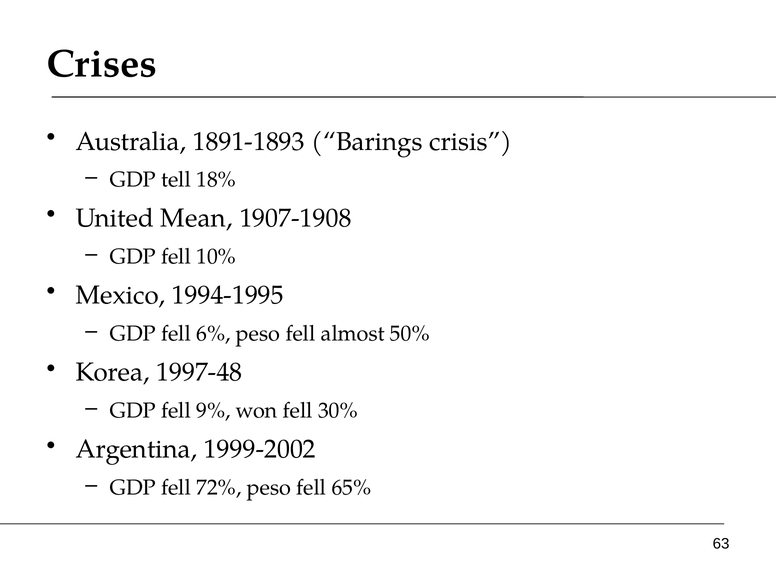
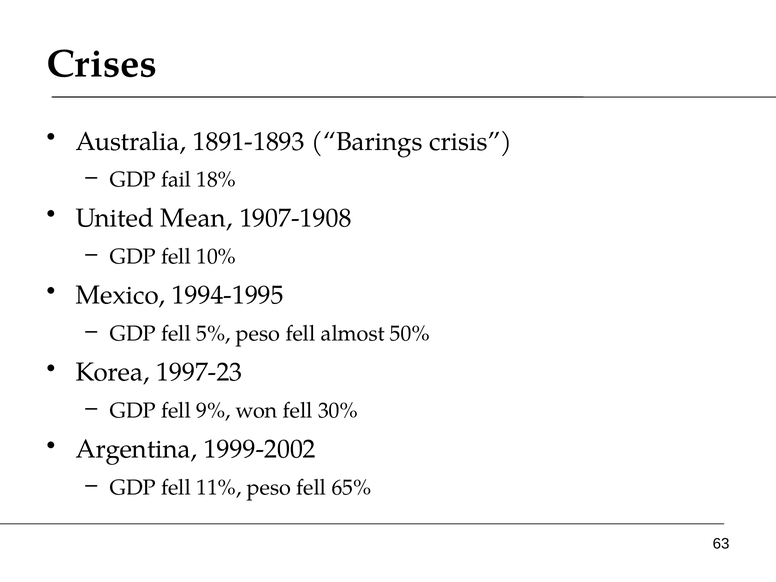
tell: tell -> fail
6%: 6% -> 5%
1997-48: 1997-48 -> 1997-23
72%: 72% -> 11%
